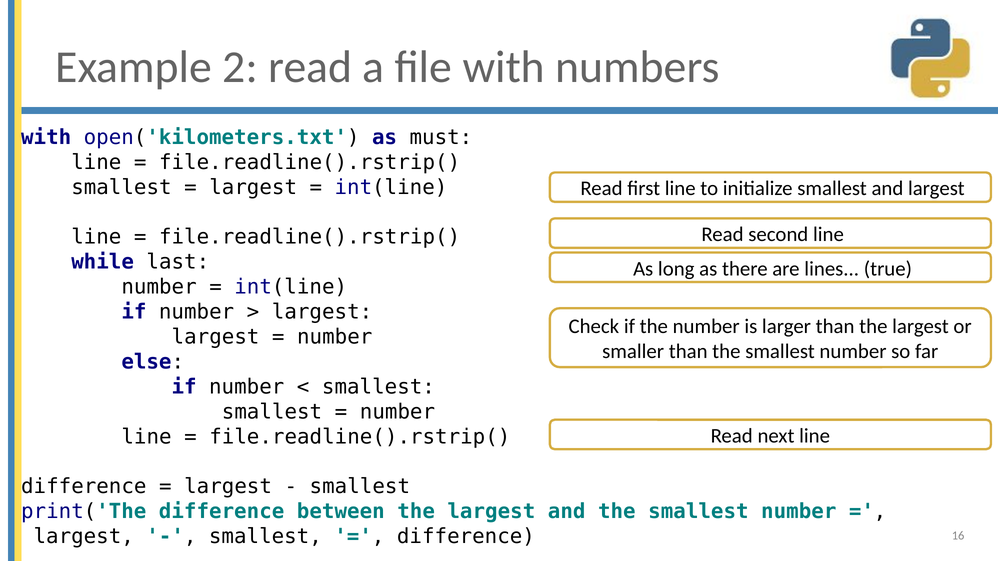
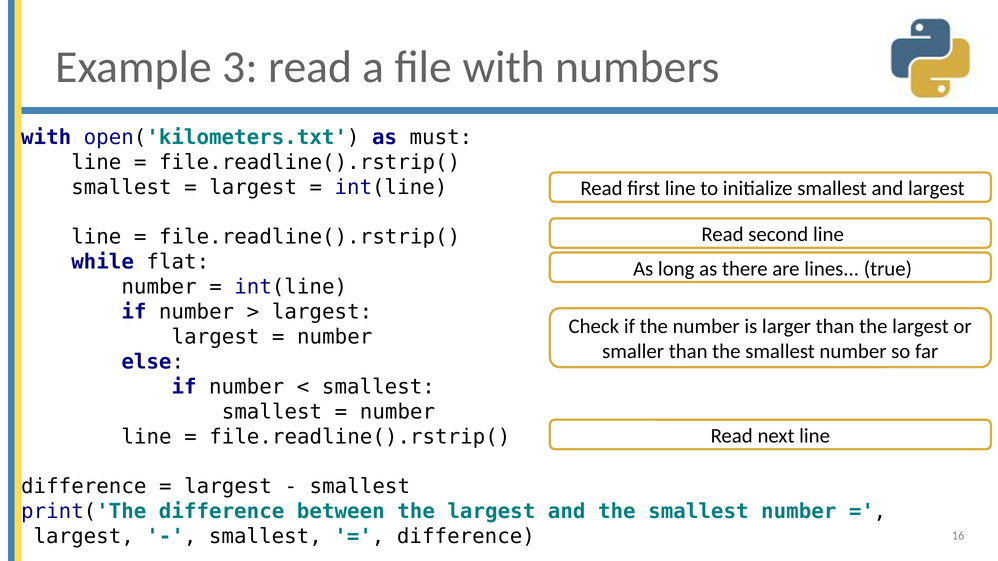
2: 2 -> 3
last: last -> flat
